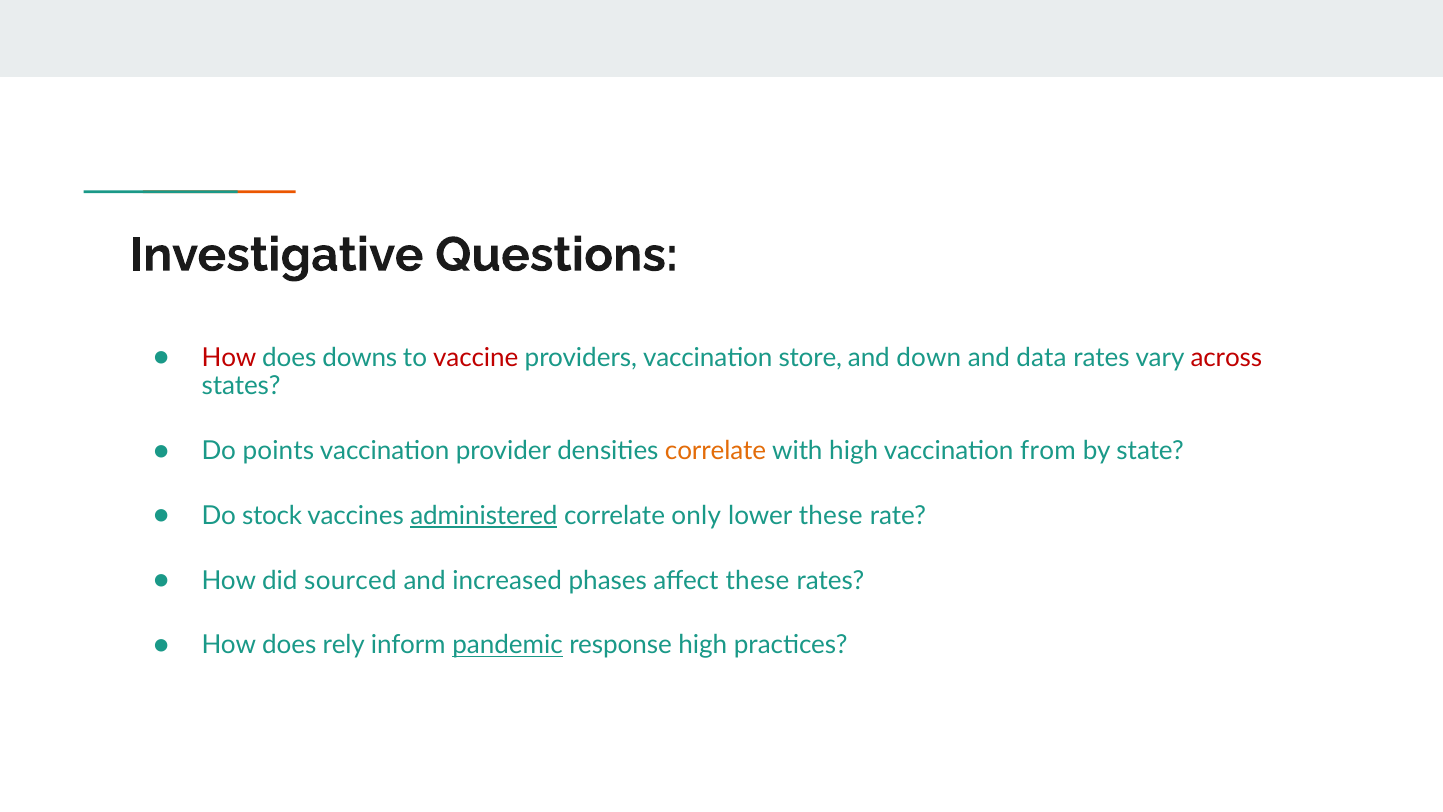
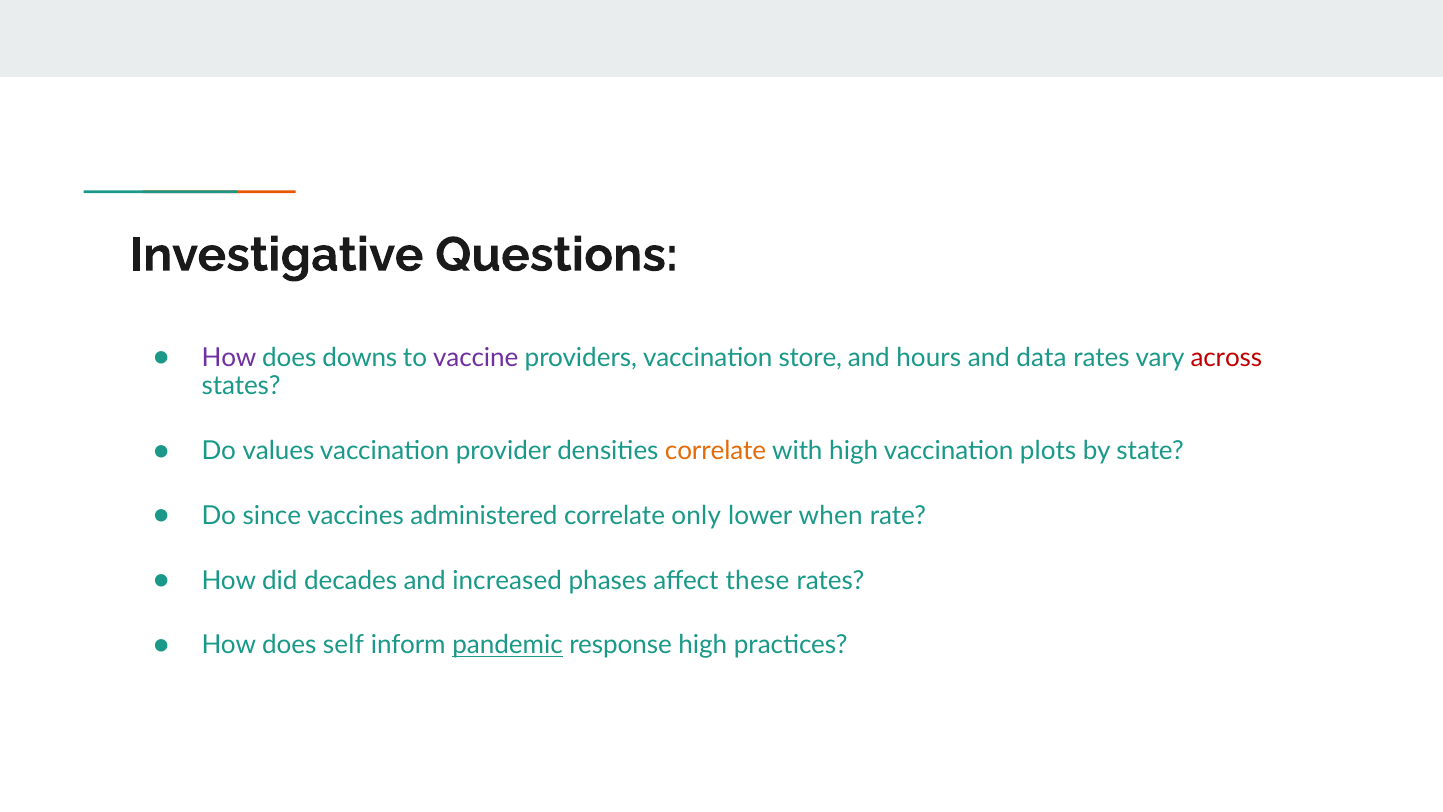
How at (229, 357) colour: red -> purple
vaccine colour: red -> purple
down: down -> hours
points: points -> values
from: from -> plots
stock: stock -> since
administered underline: present -> none
lower these: these -> when
sourced: sourced -> decades
rely: rely -> self
